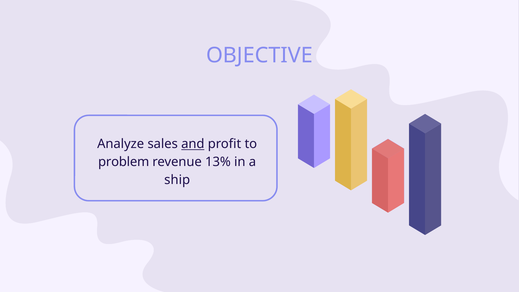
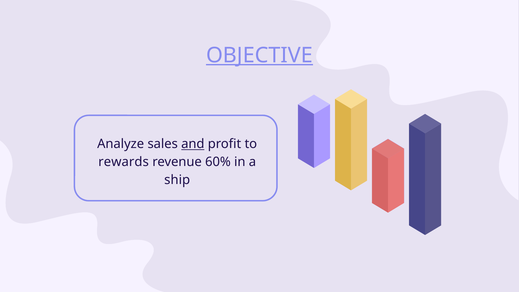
OBJECTIVE underline: none -> present
problem: problem -> rewards
13%: 13% -> 60%
